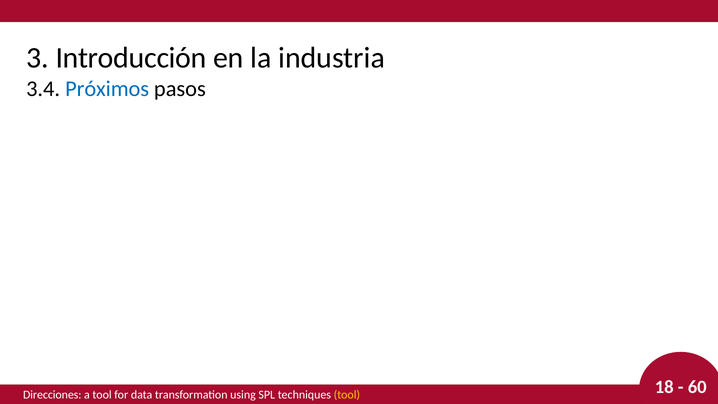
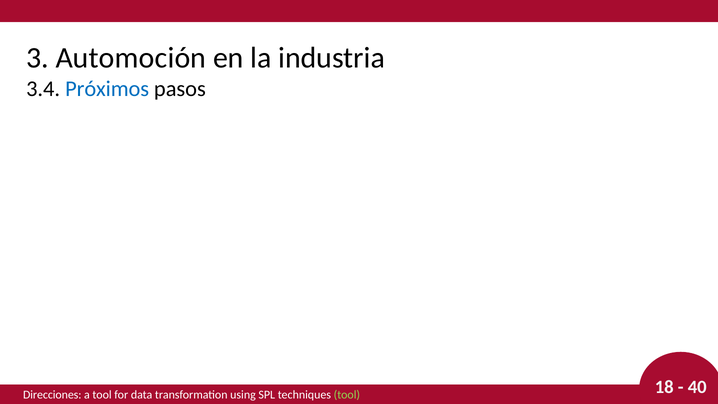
Introducción: Introducción -> Automoción
tool at (347, 395) colour: yellow -> light green
60: 60 -> 40
